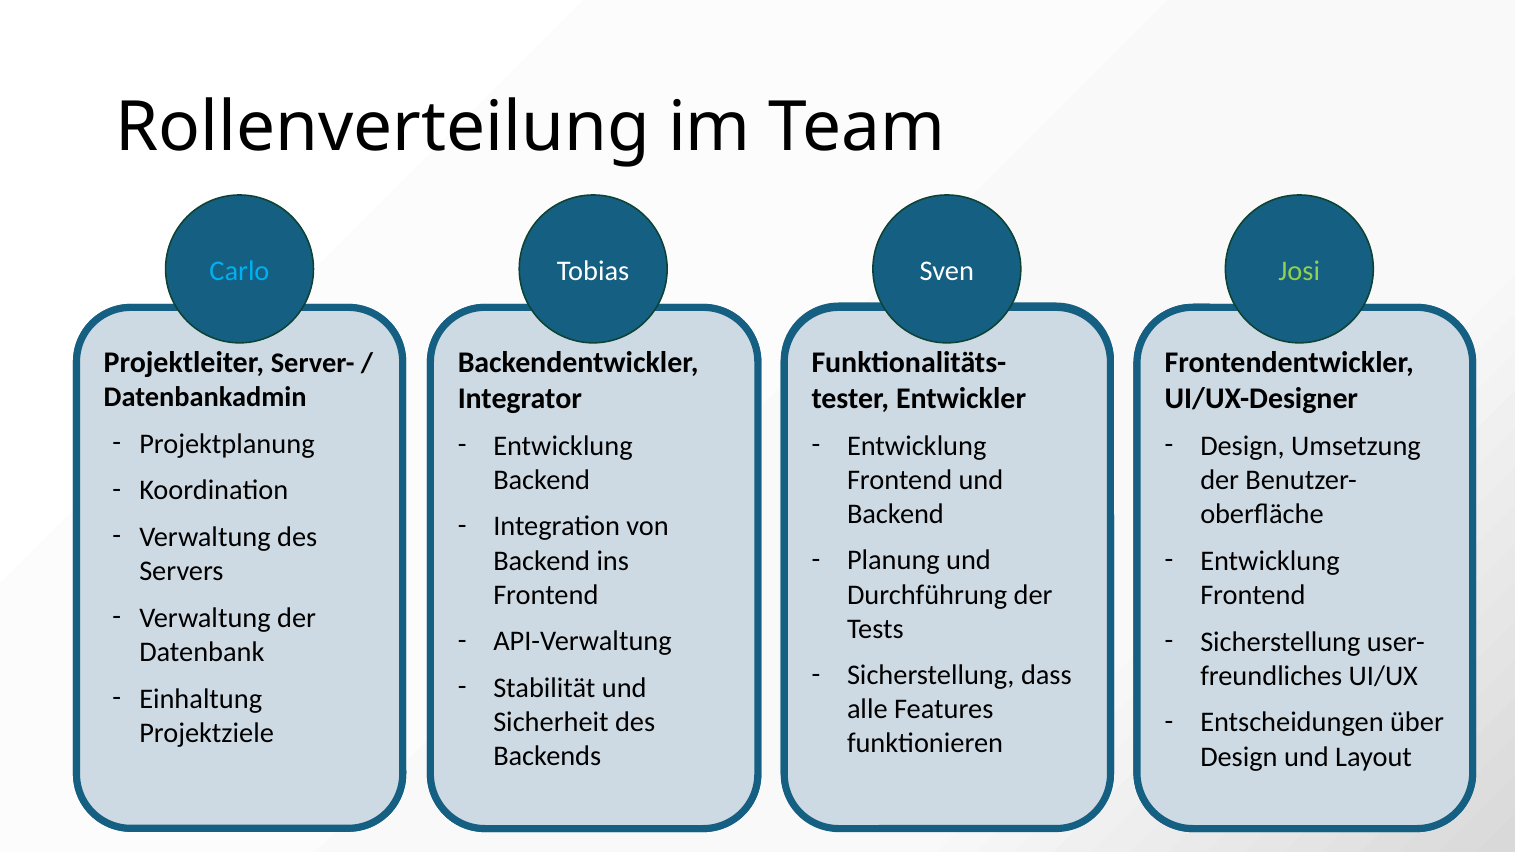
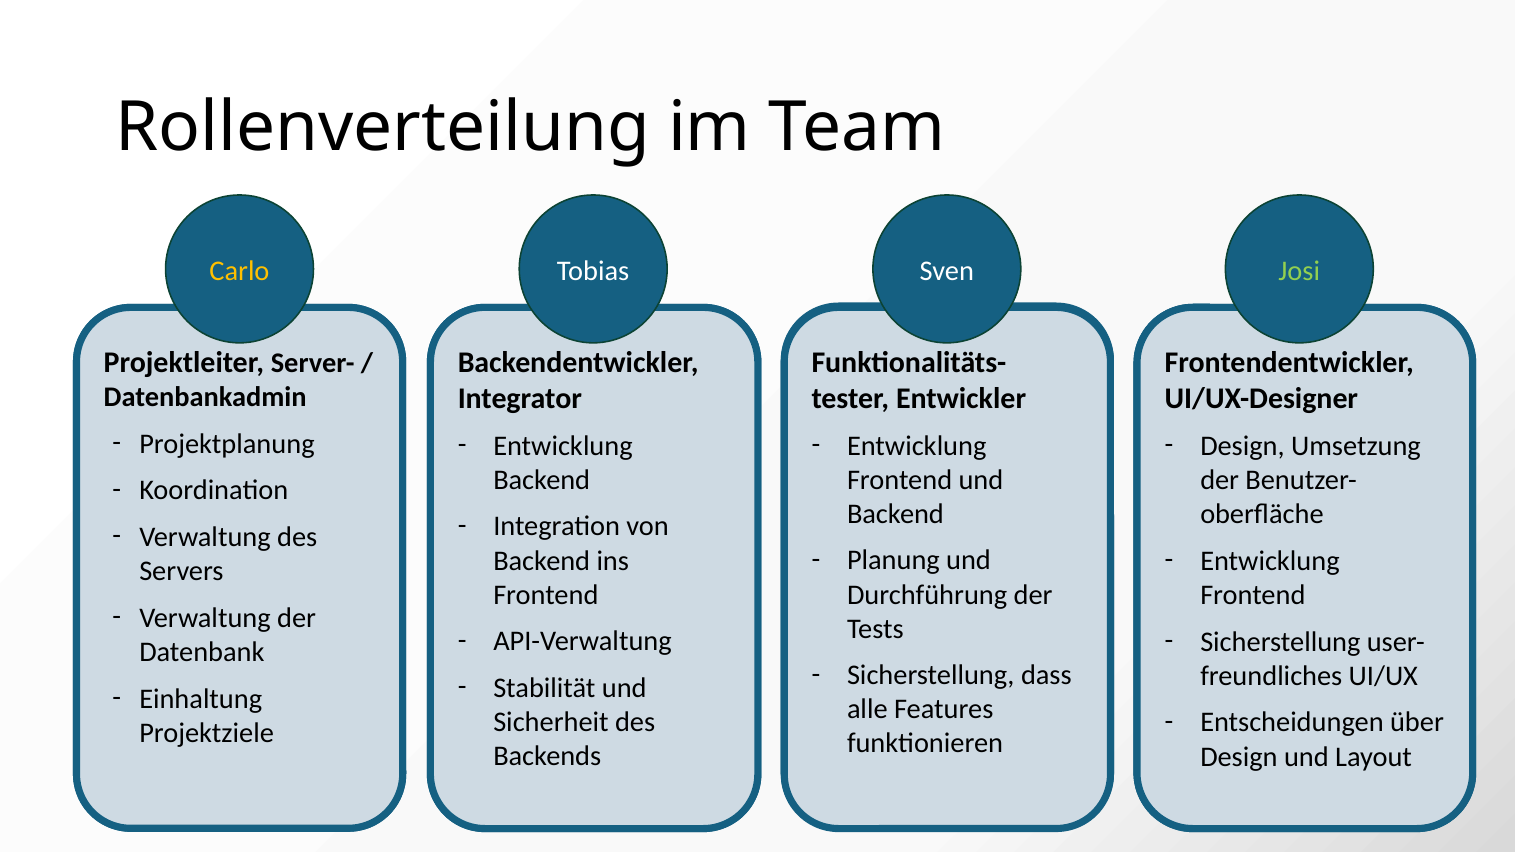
Carlo colour: light blue -> yellow
